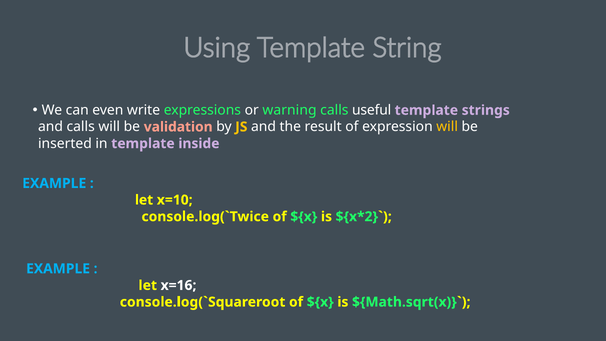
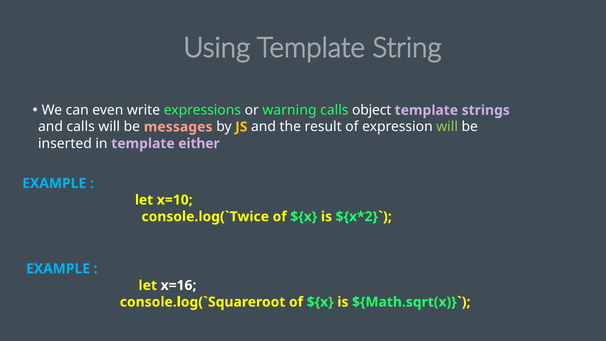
useful: useful -> object
validation: validation -> messages
will at (447, 127) colour: yellow -> light green
inside: inside -> either
